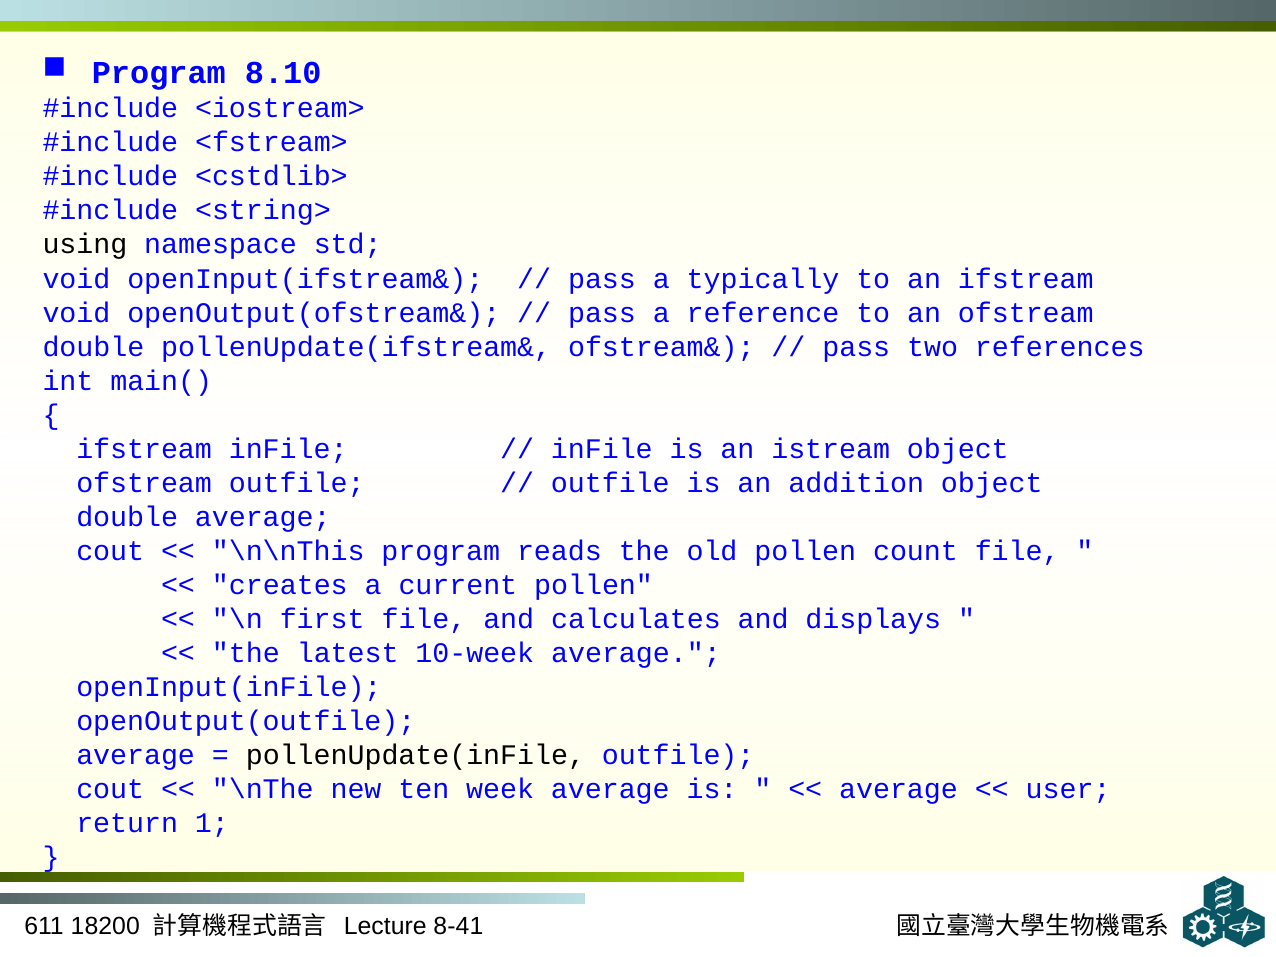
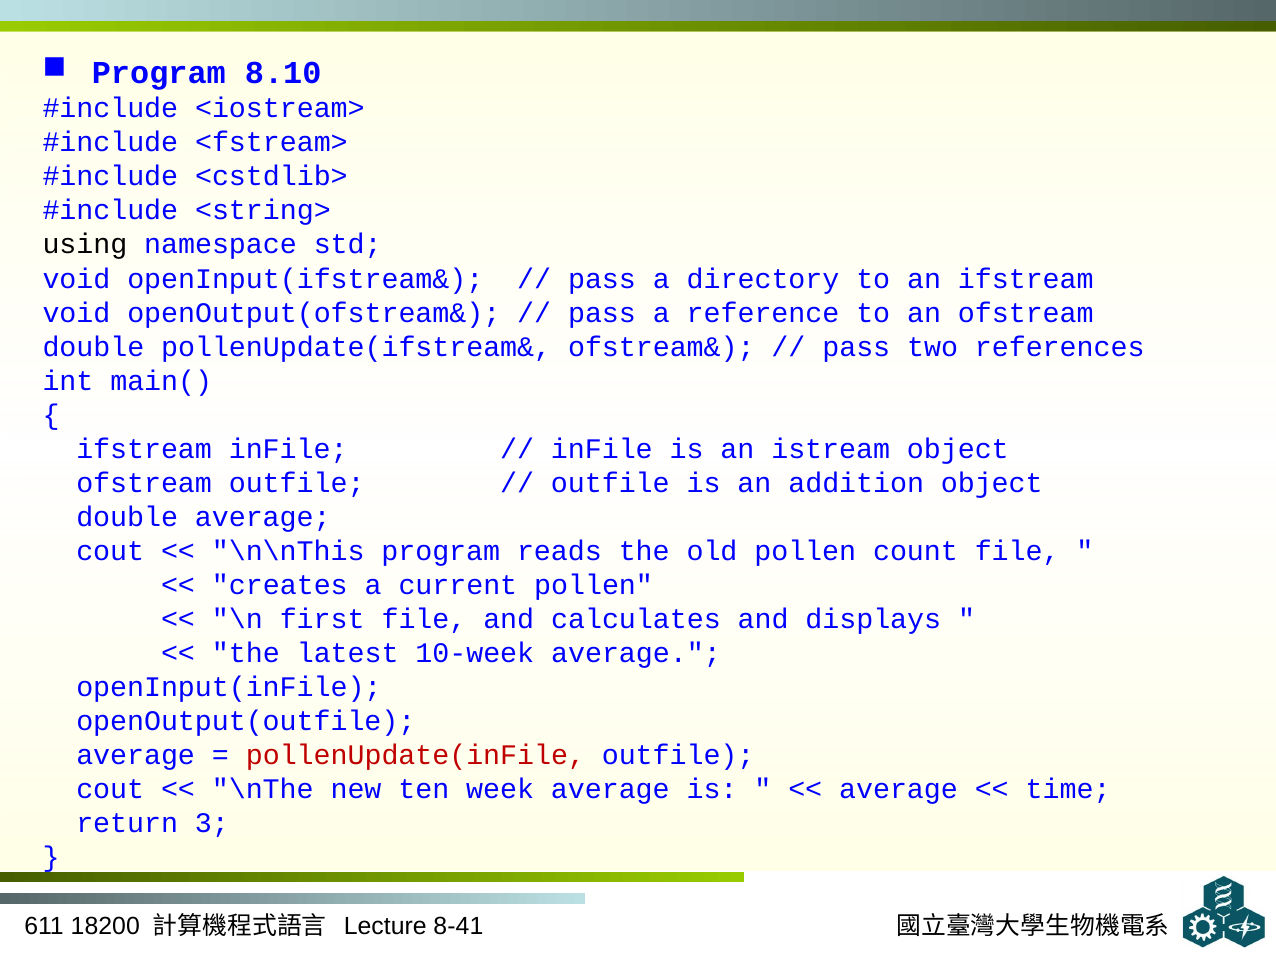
typically: typically -> directory
pollenUpdate(inFile colour: black -> red
user: user -> time
1: 1 -> 3
